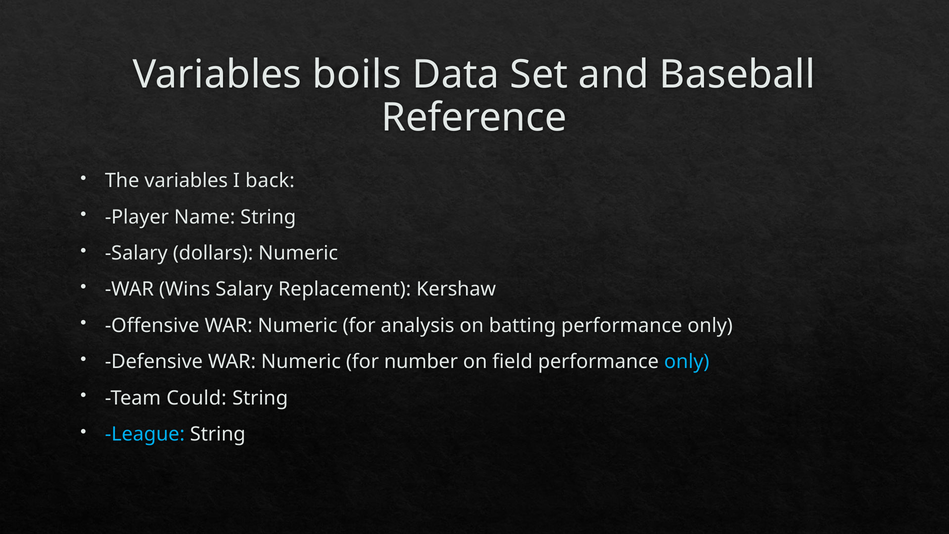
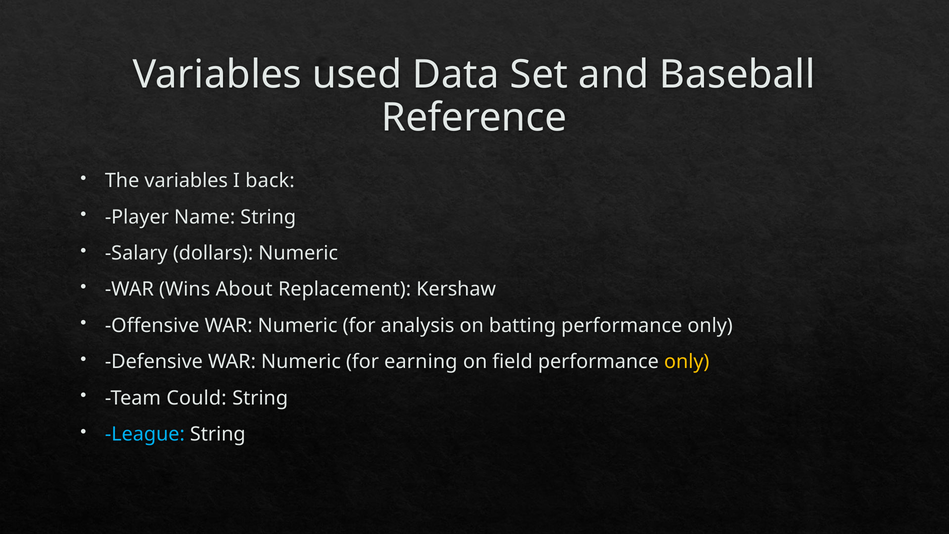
boils: boils -> used
Wins Salary: Salary -> About
number: number -> earning
only at (687, 362) colour: light blue -> yellow
